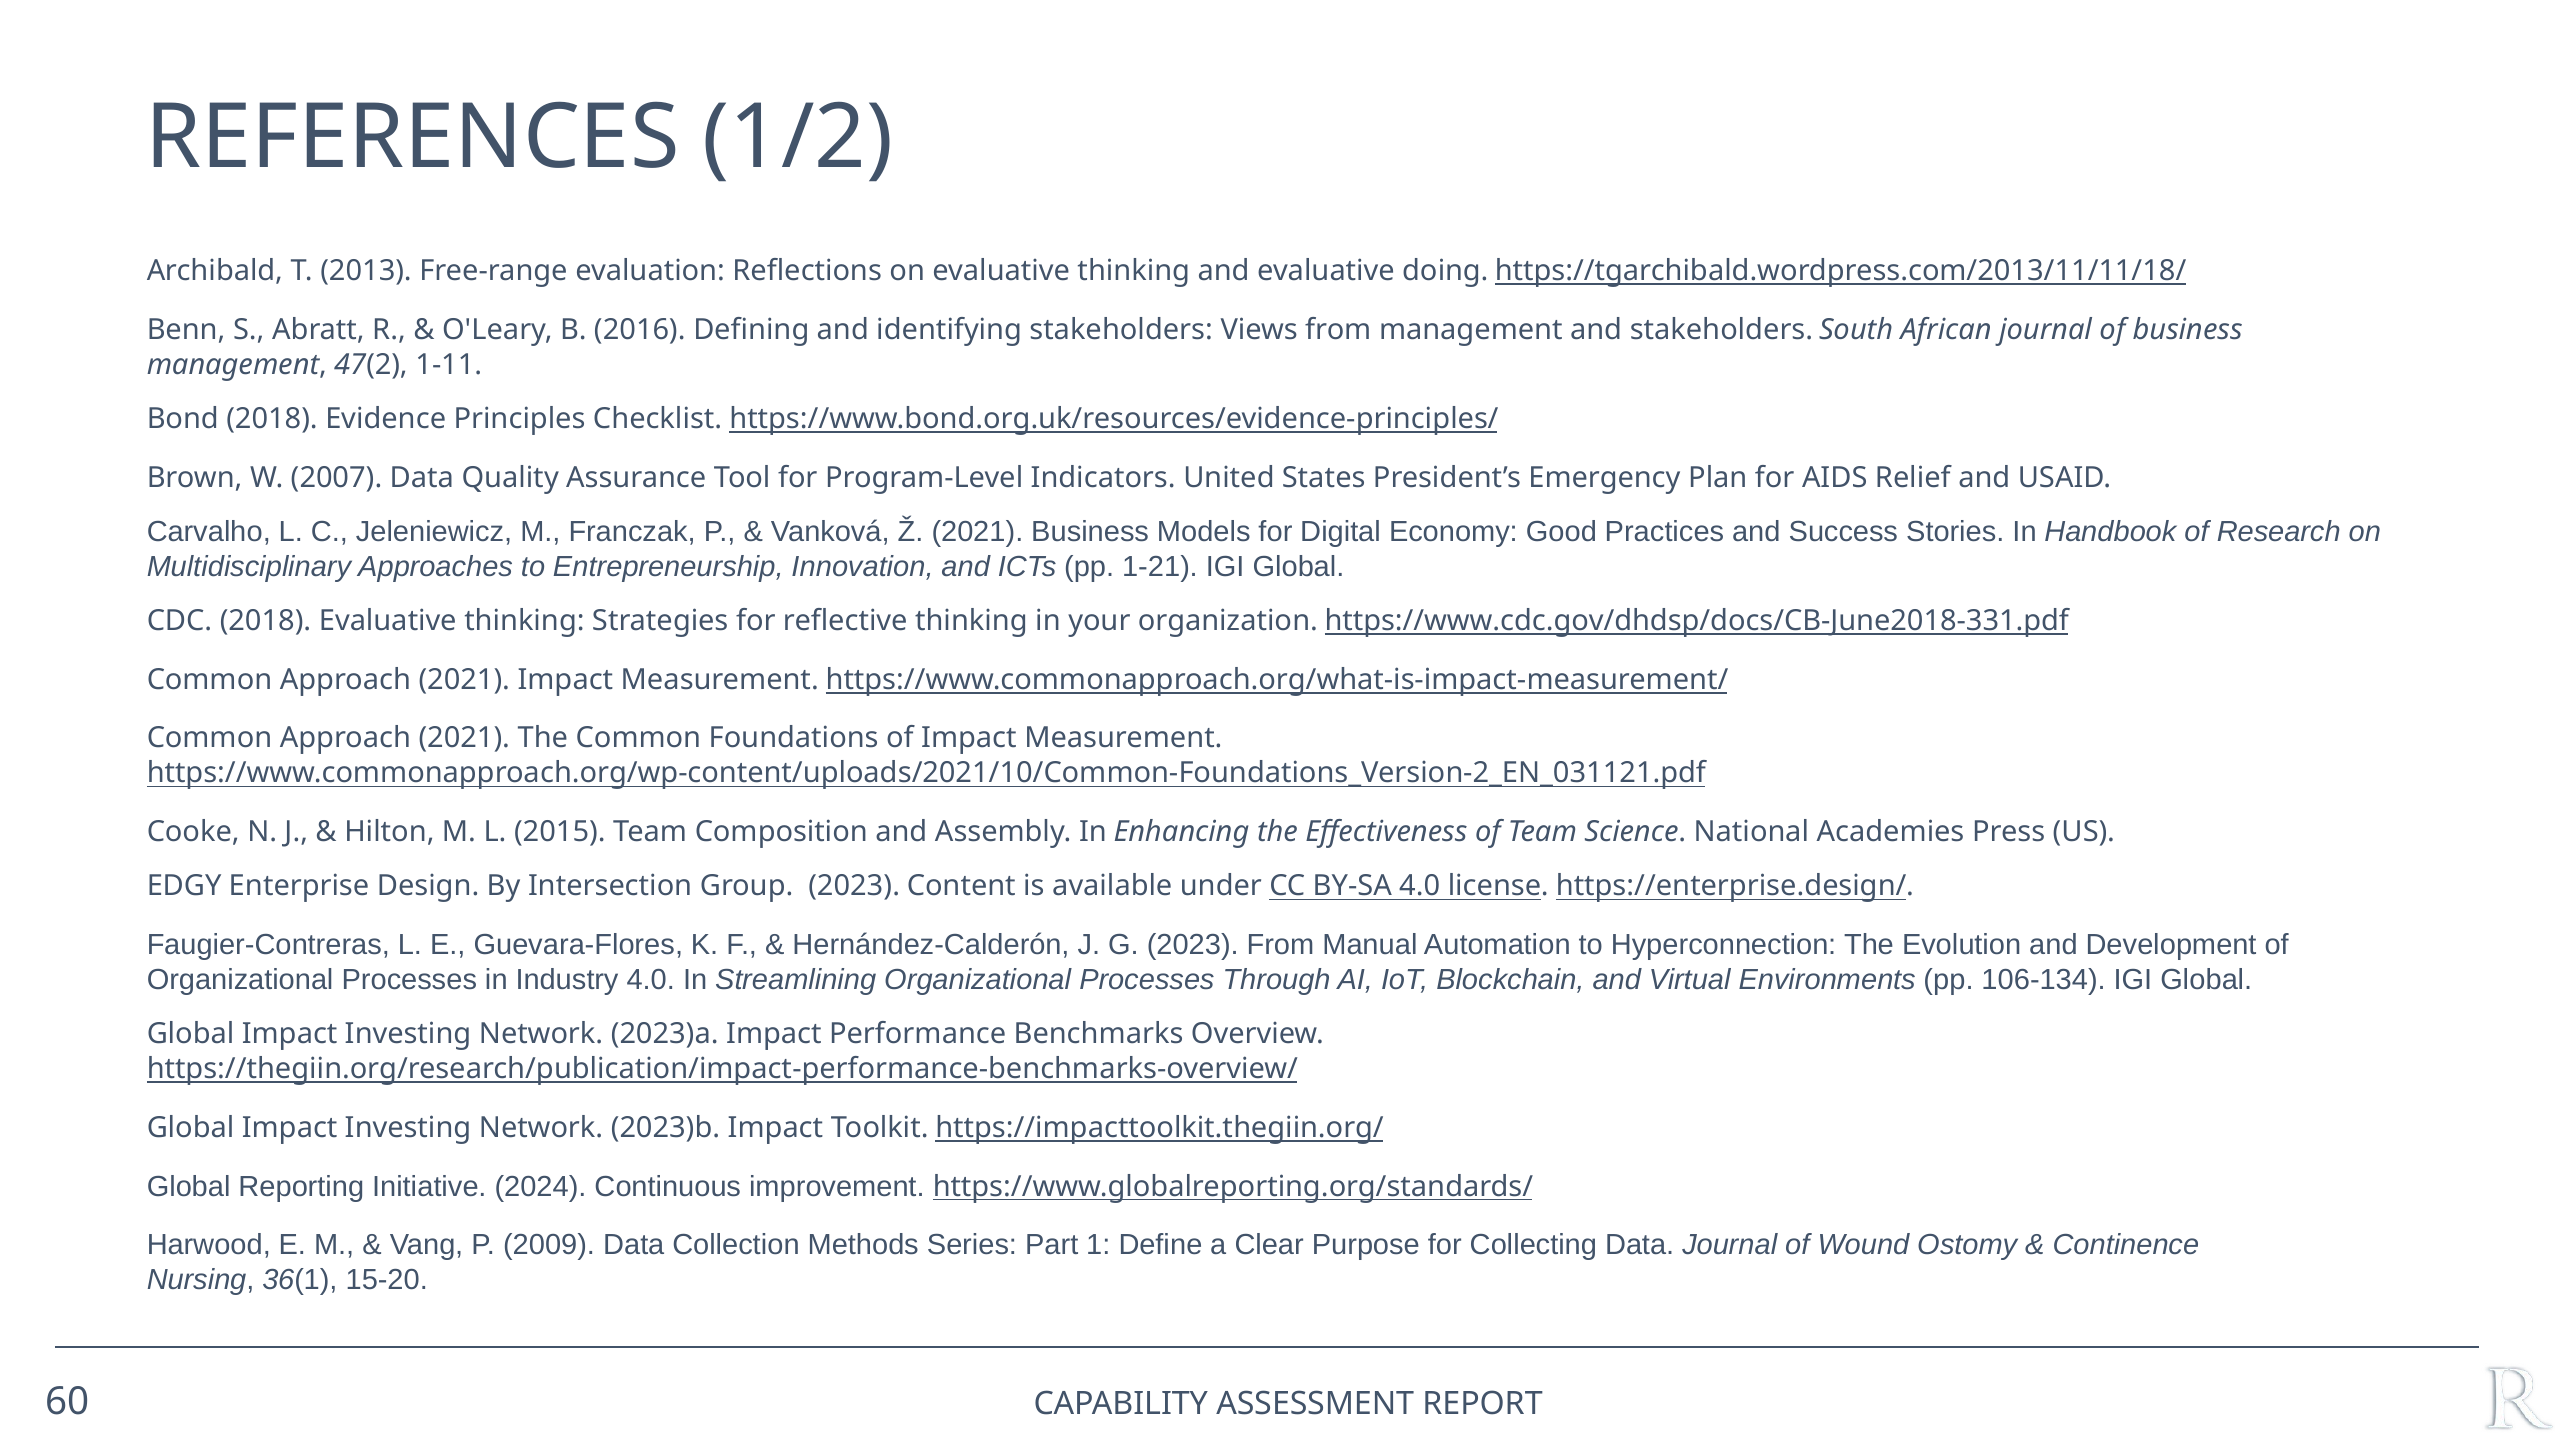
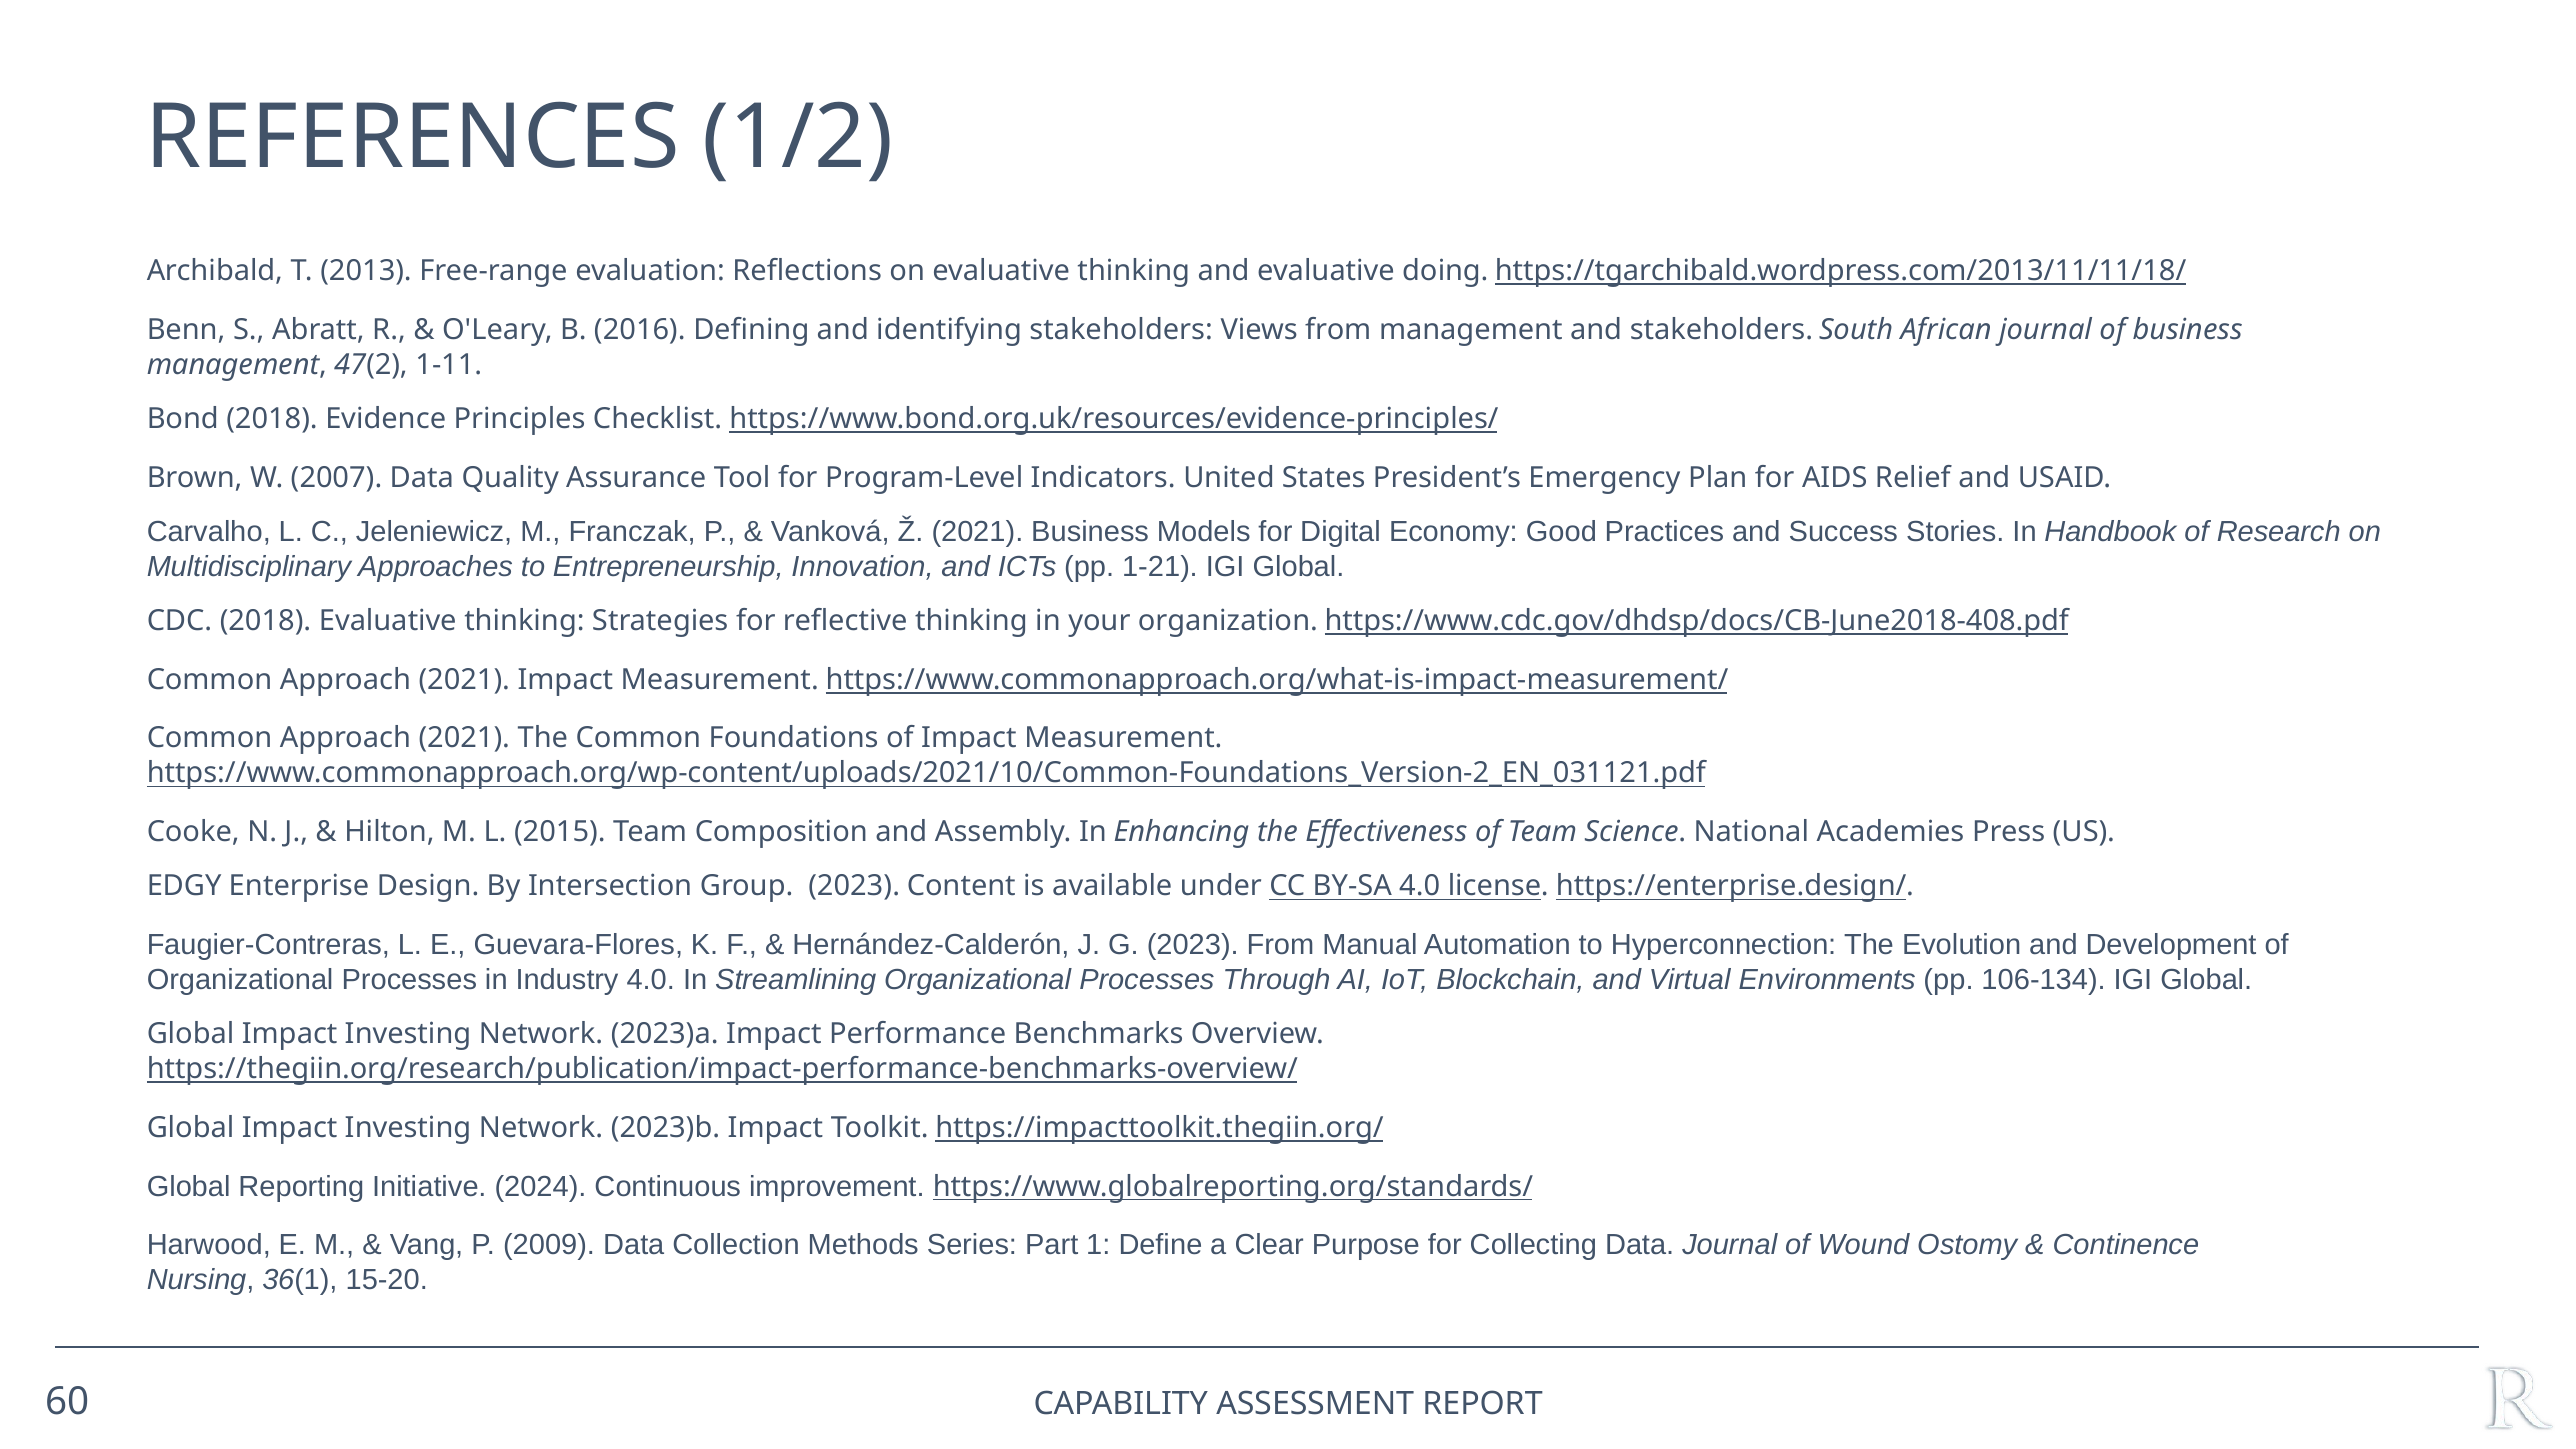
https://www.cdc.gov/dhdsp/docs/CB-June2018-331.pdf: https://www.cdc.gov/dhdsp/docs/CB-June2018-331.pdf -> https://www.cdc.gov/dhdsp/docs/CB-June2018-408.pdf
